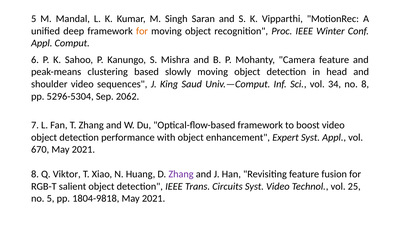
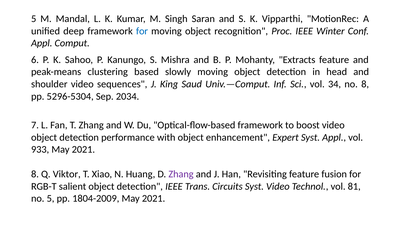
for at (142, 31) colour: orange -> blue
Camera: Camera -> Extracts
2062: 2062 -> 2034
670: 670 -> 933
25: 25 -> 81
1804-9818: 1804-9818 -> 1804-2009
